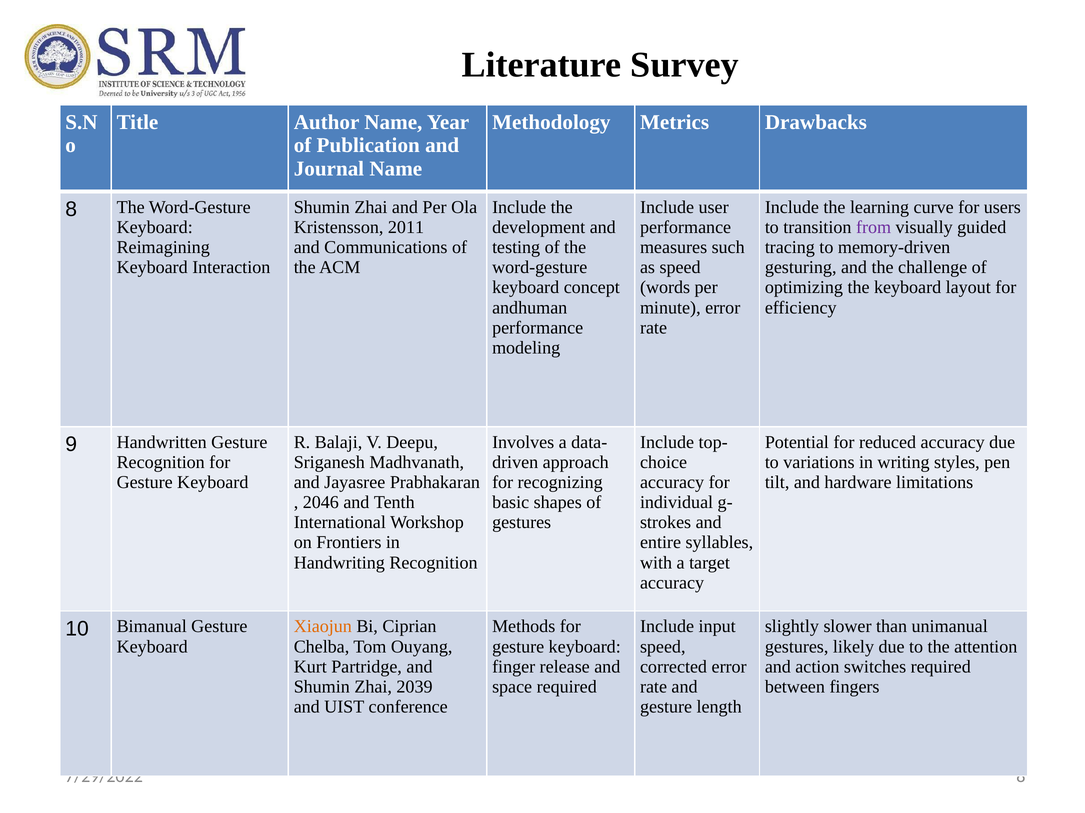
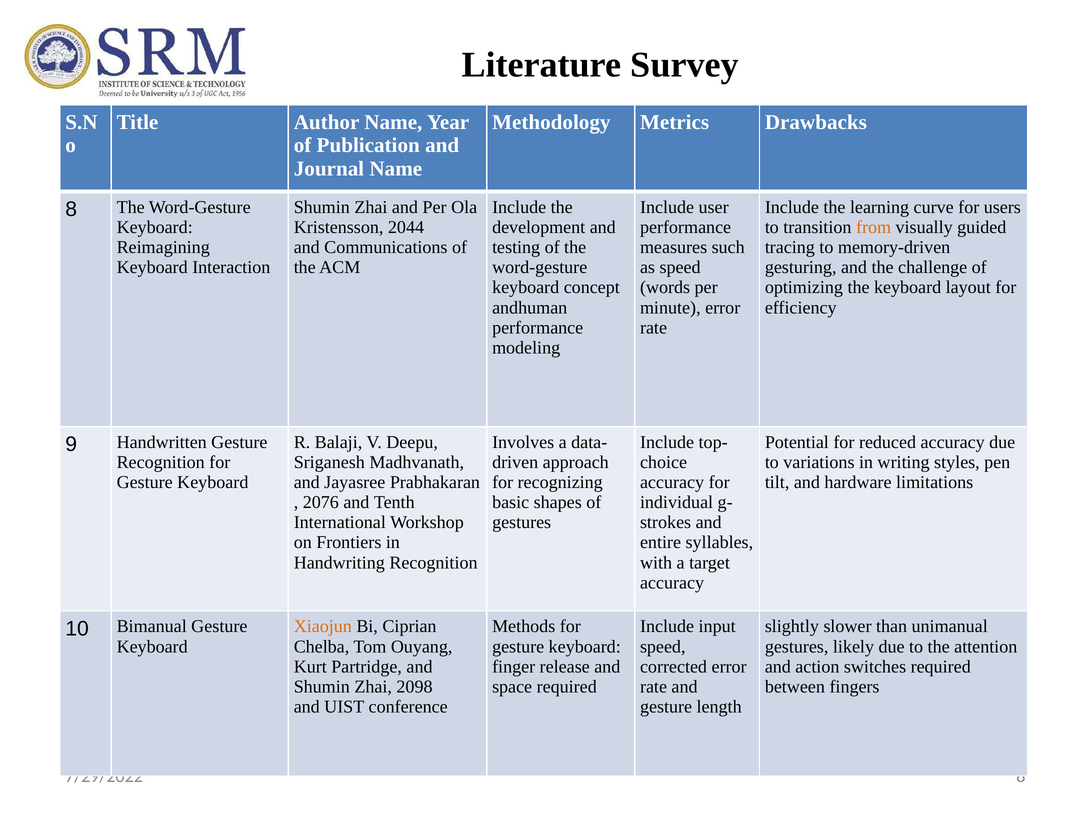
2011: 2011 -> 2044
from colour: purple -> orange
2046: 2046 -> 2076
2039: 2039 -> 2098
